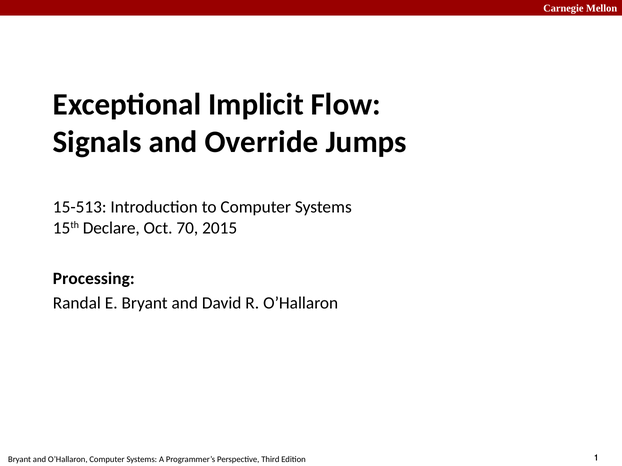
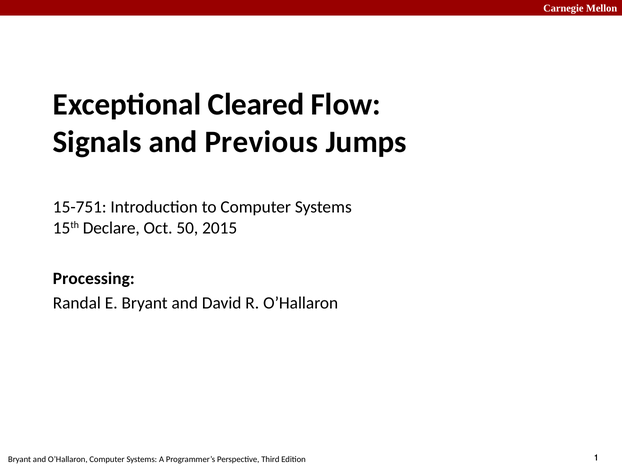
Implicit: Implicit -> Cleared
Override: Override -> Previous
15-513: 15-513 -> 15-751
70: 70 -> 50
